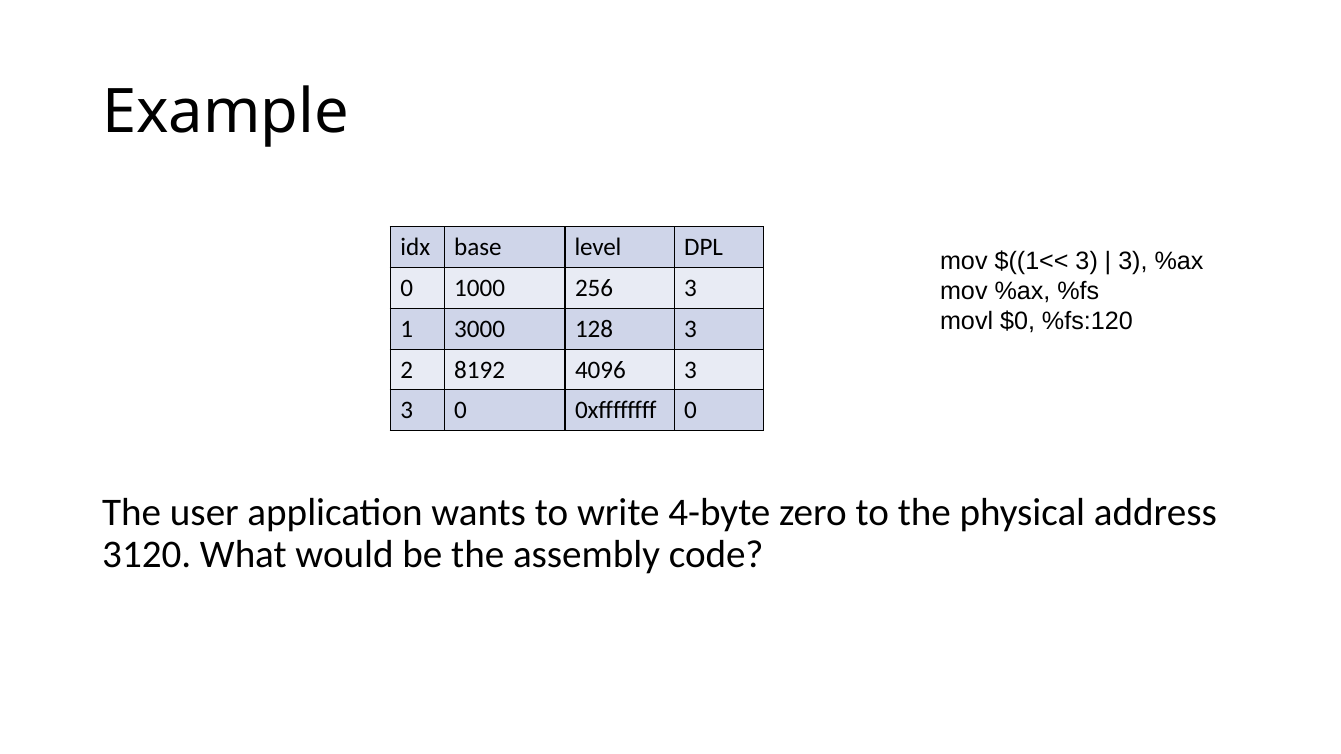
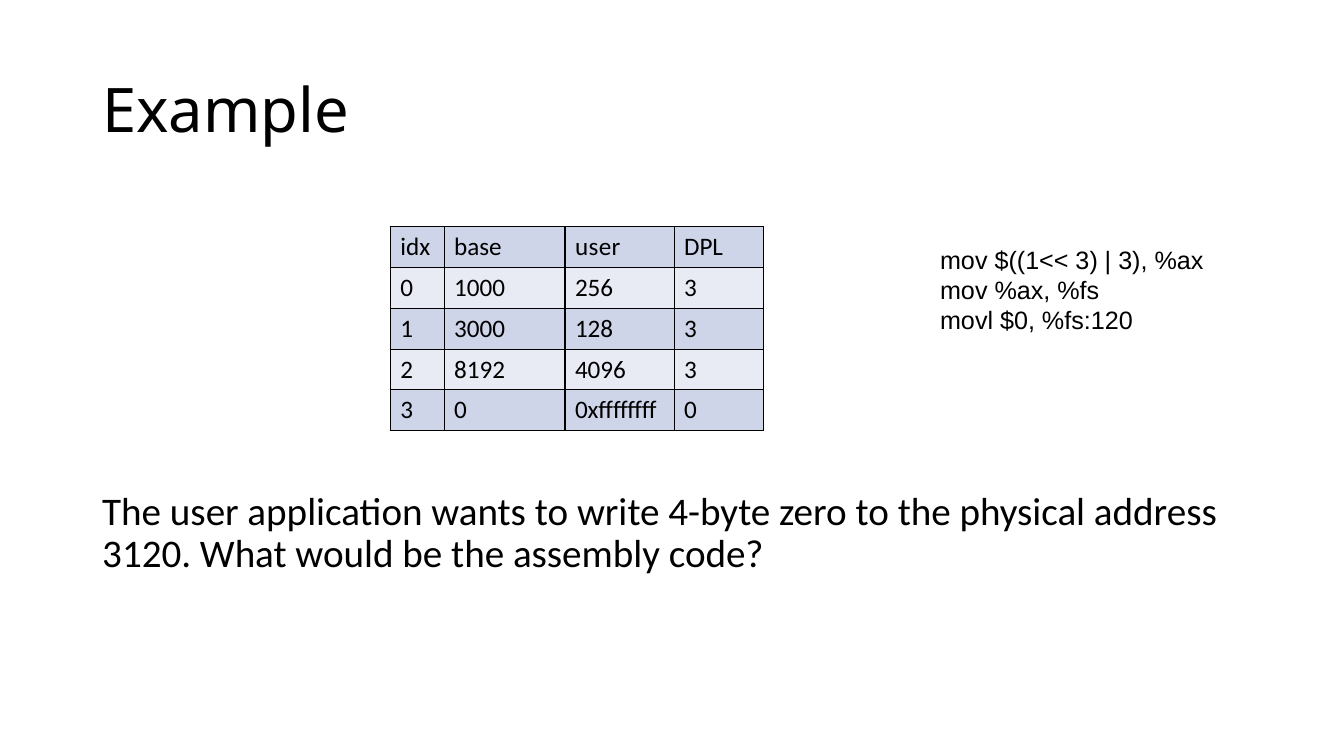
base level: level -> user
